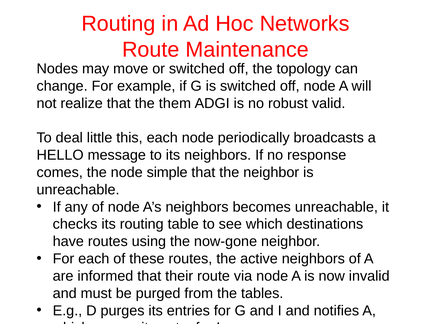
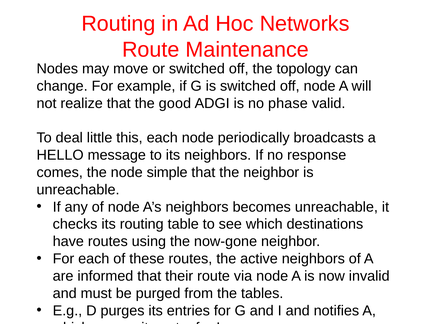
them: them -> good
robust: robust -> phase
